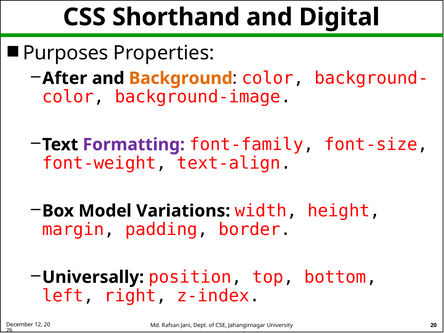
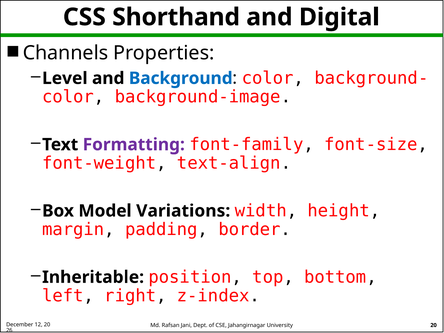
Purposes: Purposes -> Channels
After: After -> Level
Background colour: orange -> blue
Universally: Universally -> Inheritable
